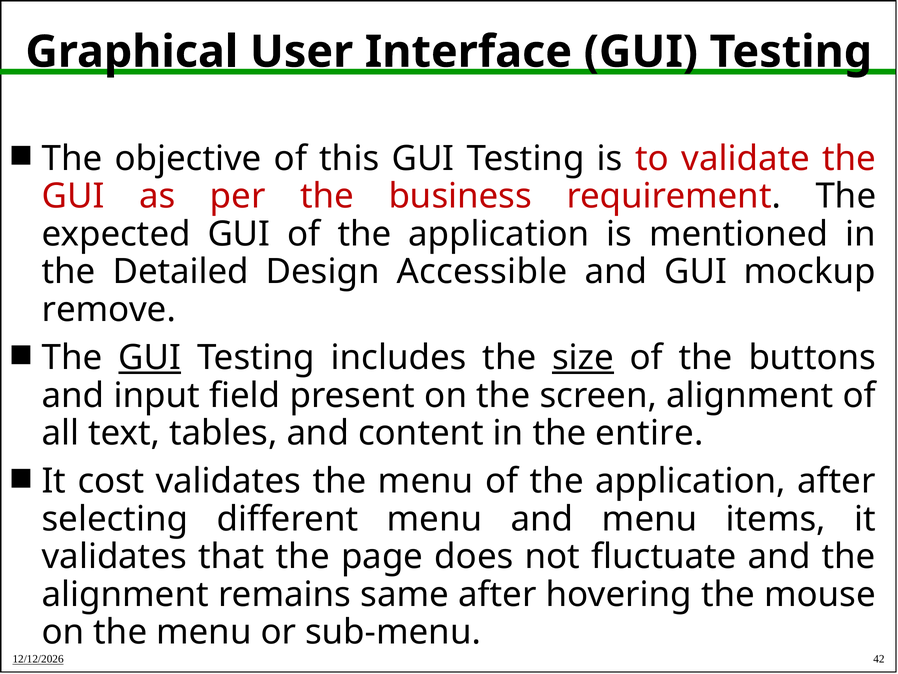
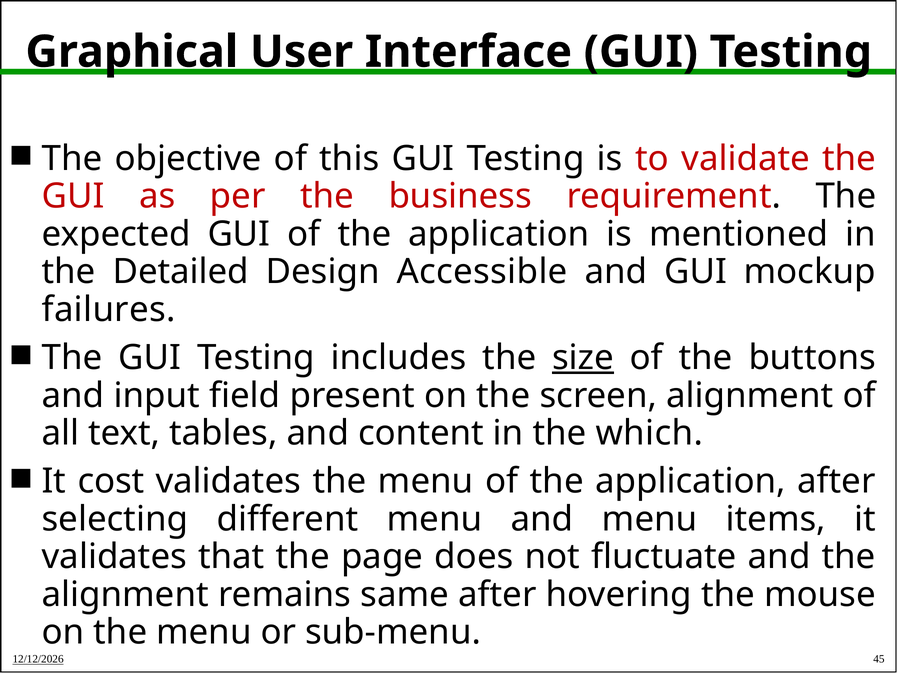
remove: remove -> failures
GUI at (150, 357) underline: present -> none
entire: entire -> which
42: 42 -> 45
